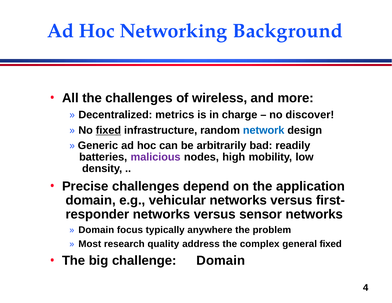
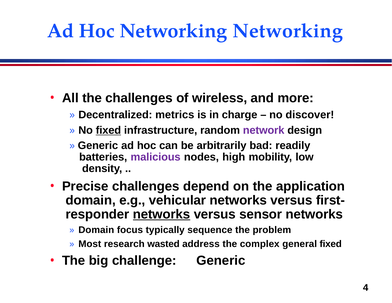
Networking Background: Background -> Networking
network colour: blue -> purple
networks at (162, 214) underline: none -> present
anywhere: anywhere -> sequence
quality: quality -> wasted
challenge Domain: Domain -> Generic
